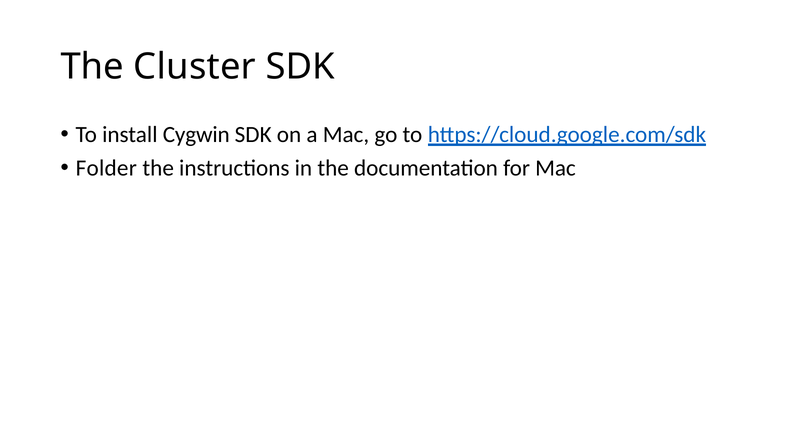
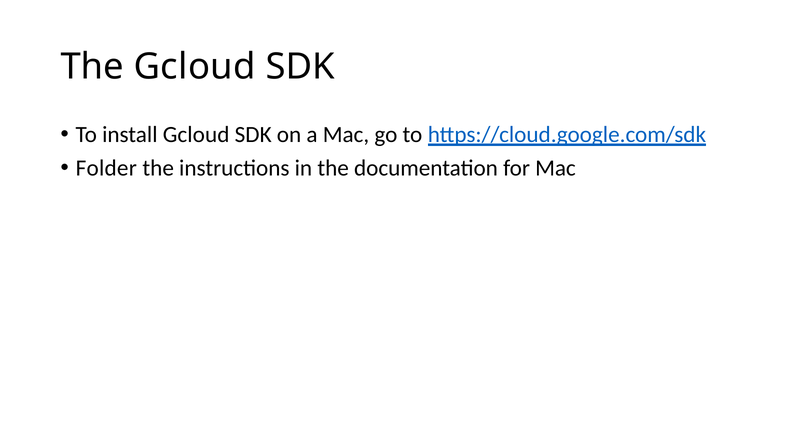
The Cluster: Cluster -> Gcloud
install Cygwin: Cygwin -> Gcloud
